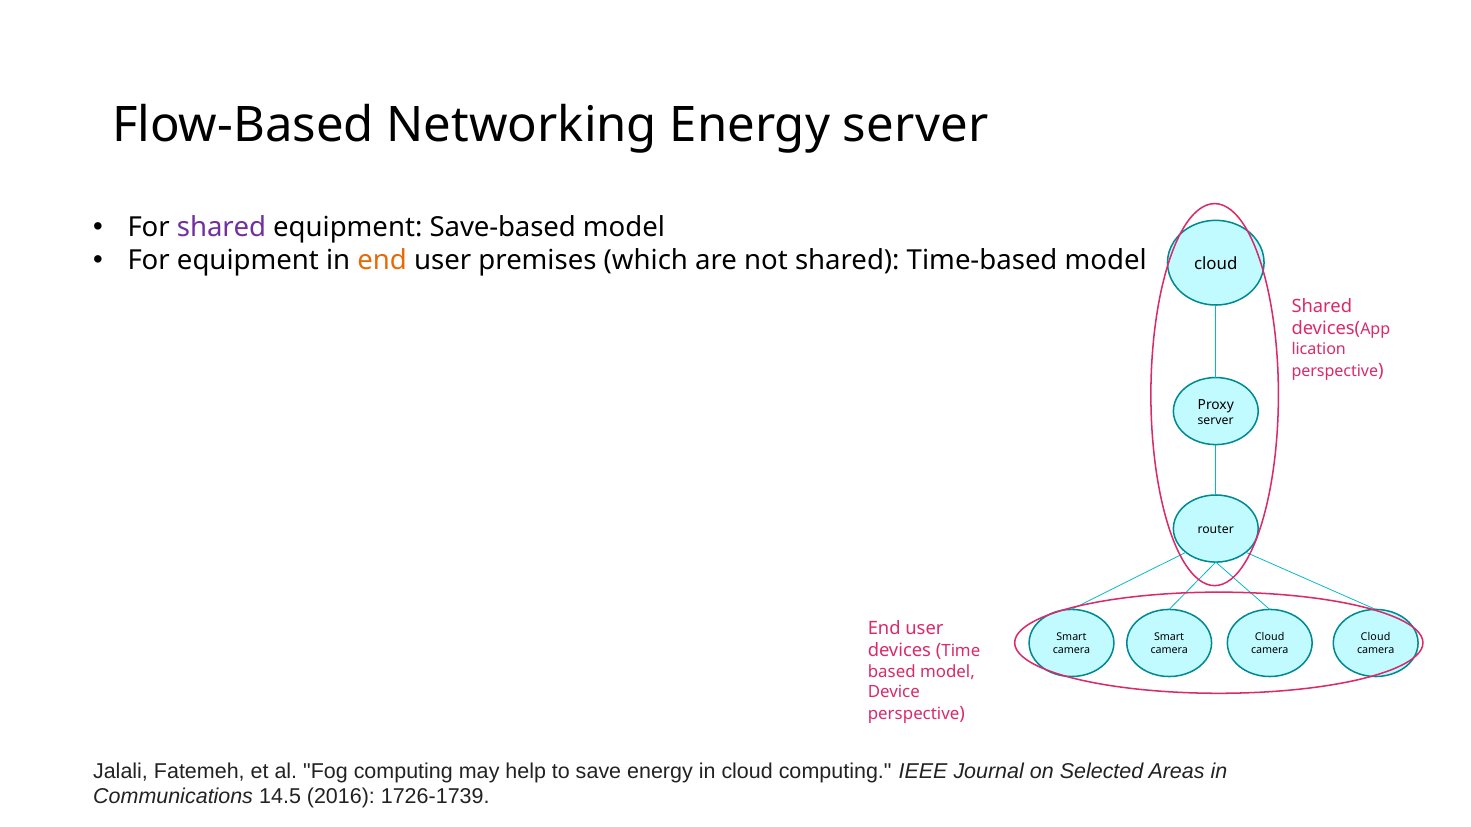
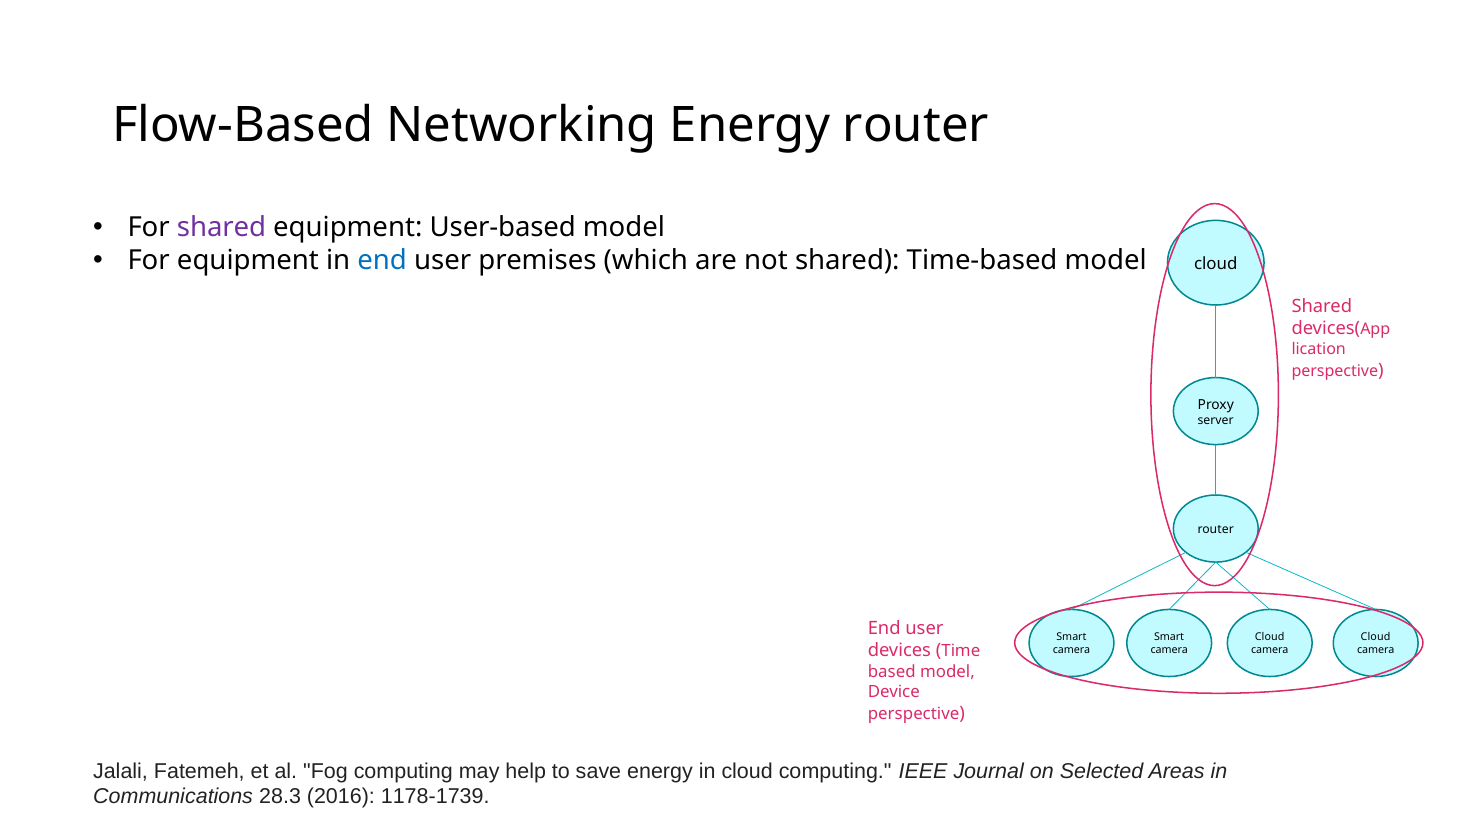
Energy server: server -> router
Save-based: Save-based -> User-based
end at (382, 261) colour: orange -> blue
14.5: 14.5 -> 28.3
1726-1739: 1726-1739 -> 1178-1739
